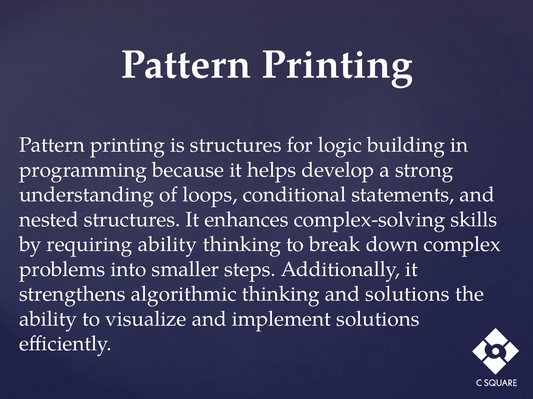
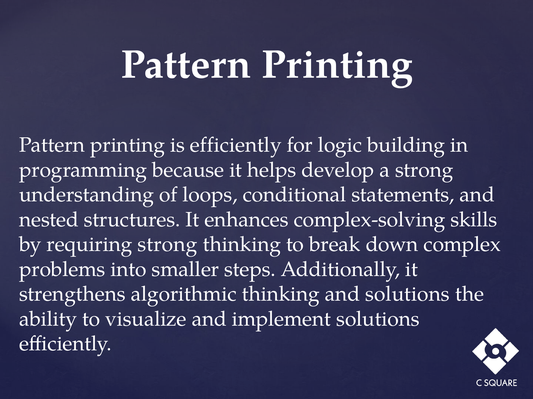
is structures: structures -> efficiently
requiring ability: ability -> strong
